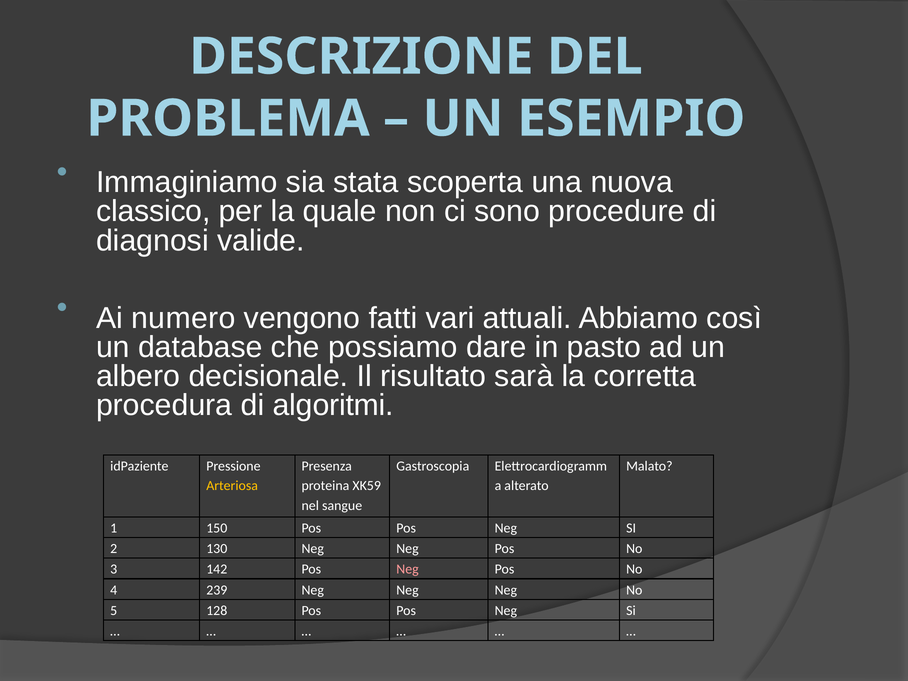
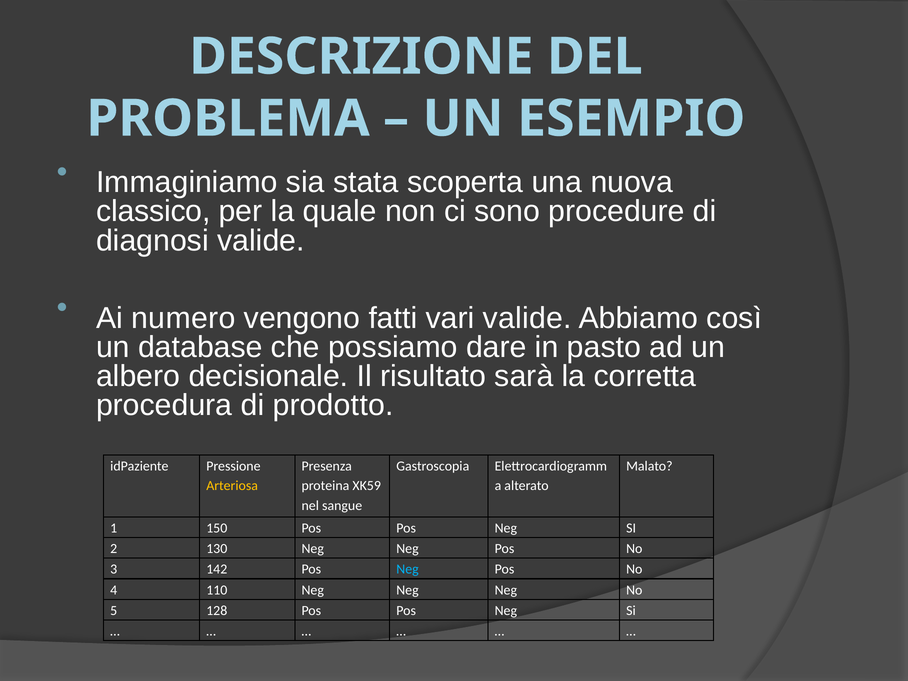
vari attuali: attuali -> valide
algoritmi: algoritmi -> prodotto
Neg at (408, 569) colour: pink -> light blue
239: 239 -> 110
